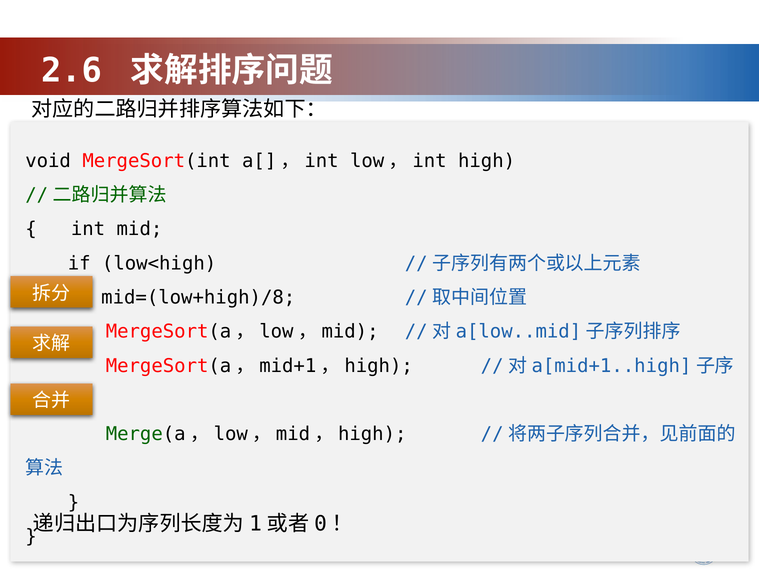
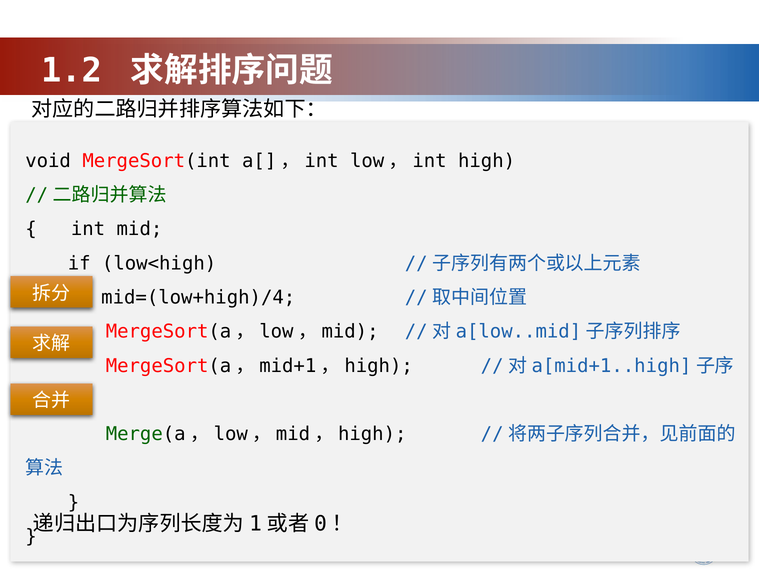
2.6: 2.6 -> 1.2
mid=(low+high)/8: mid=(low+high)/8 -> mid=(low+high)/4
